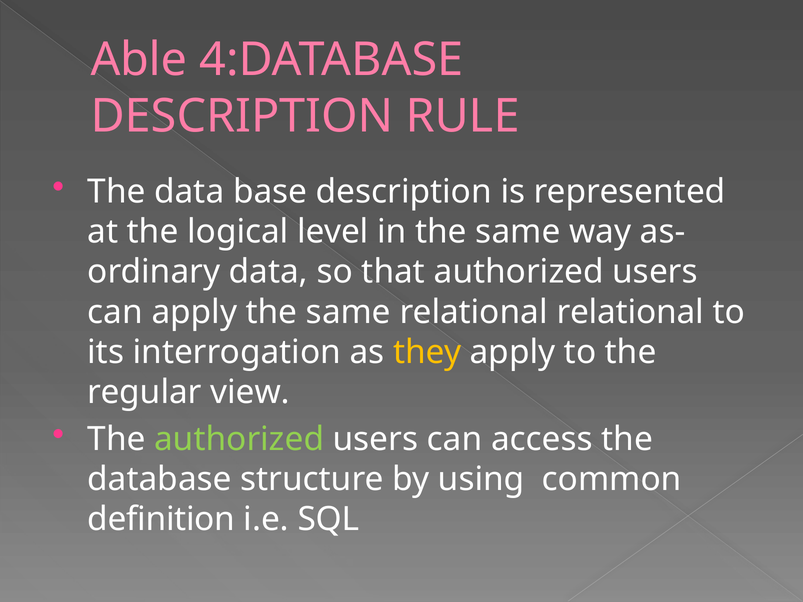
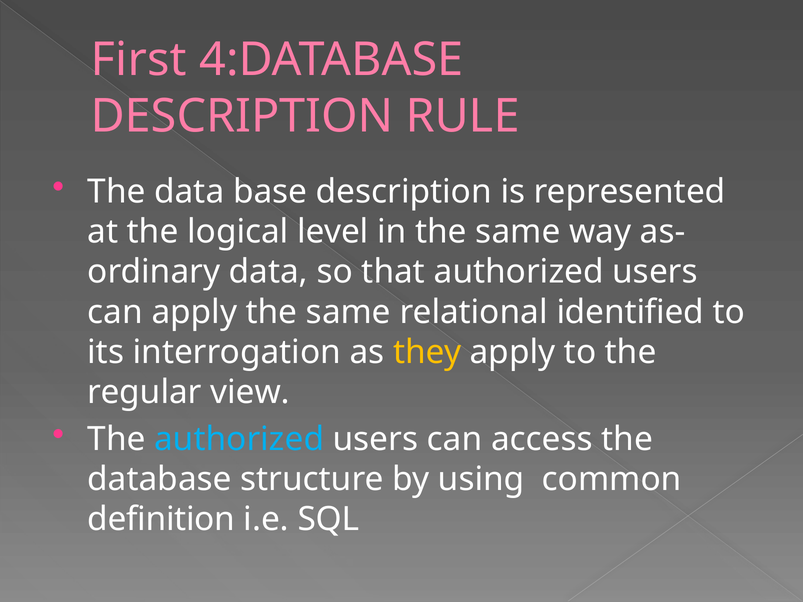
Able: Able -> First
relational relational: relational -> identified
authorized at (239, 439) colour: light green -> light blue
